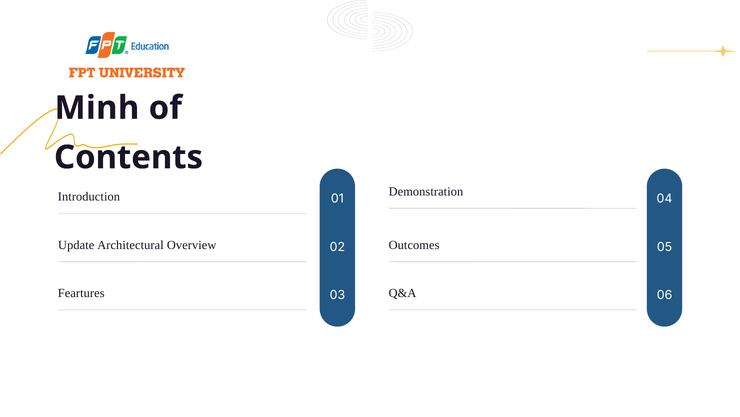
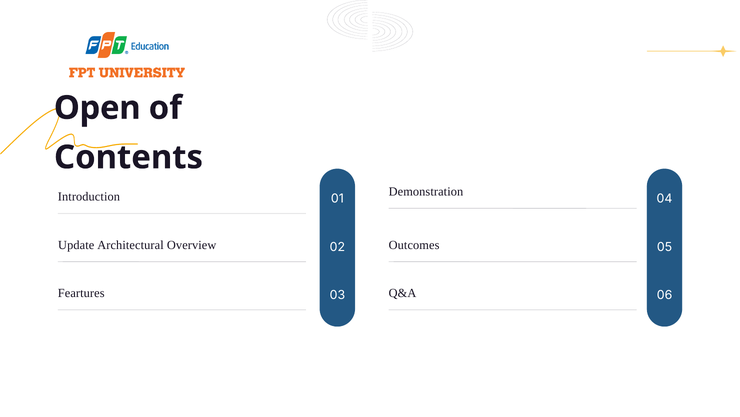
Minh: Minh -> Open
